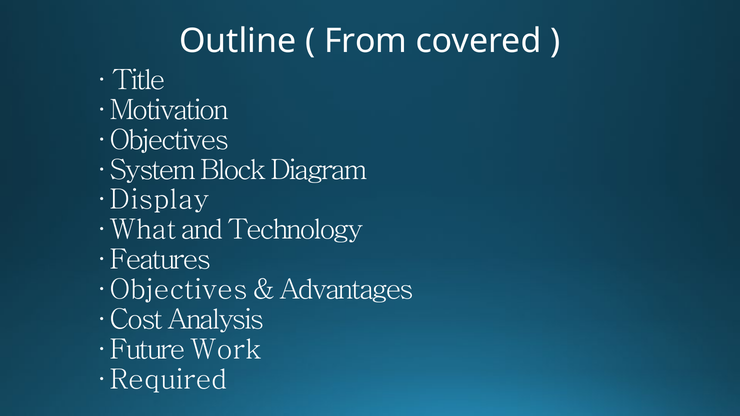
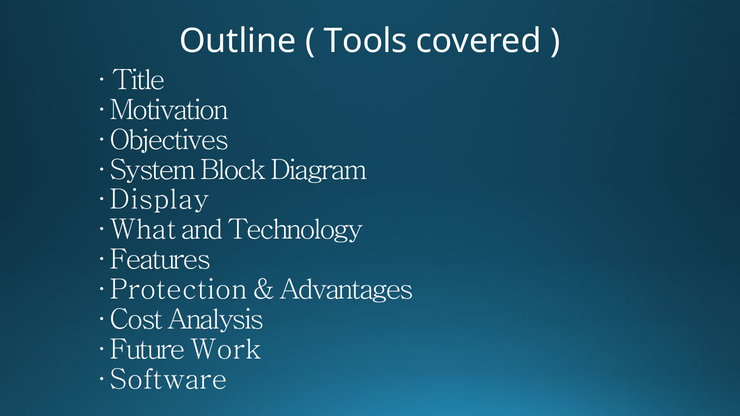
From: From -> Tools
Objectives at (179, 290): Objectives -> Protection
Required: Required -> Software
